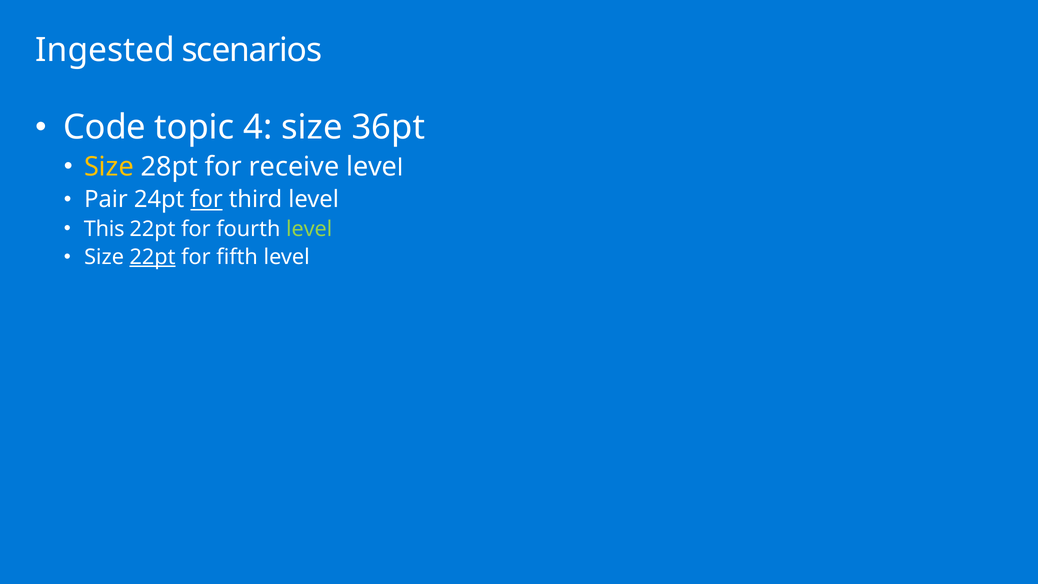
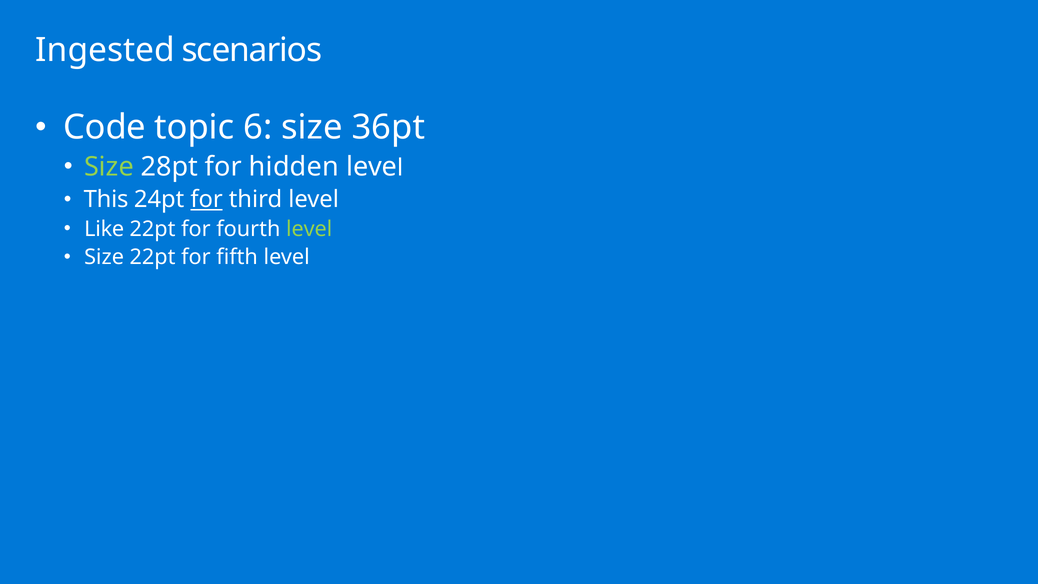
4: 4 -> 6
Size at (109, 167) colour: yellow -> light green
receive: receive -> hidden
Pair: Pair -> This
This: This -> Like
22pt at (153, 257) underline: present -> none
